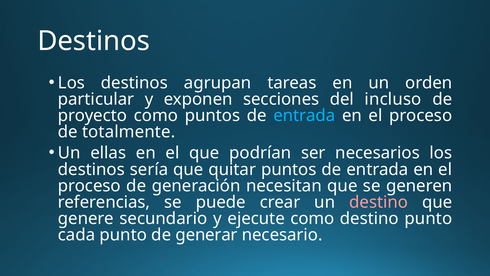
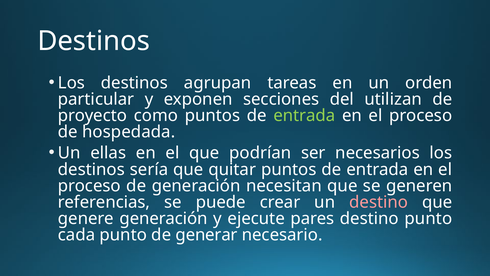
incluso: incluso -> utilizan
entrada at (304, 115) colour: light blue -> light green
totalmente: totalmente -> hospedada
genere secundario: secundario -> generación
ejecute como: como -> pares
